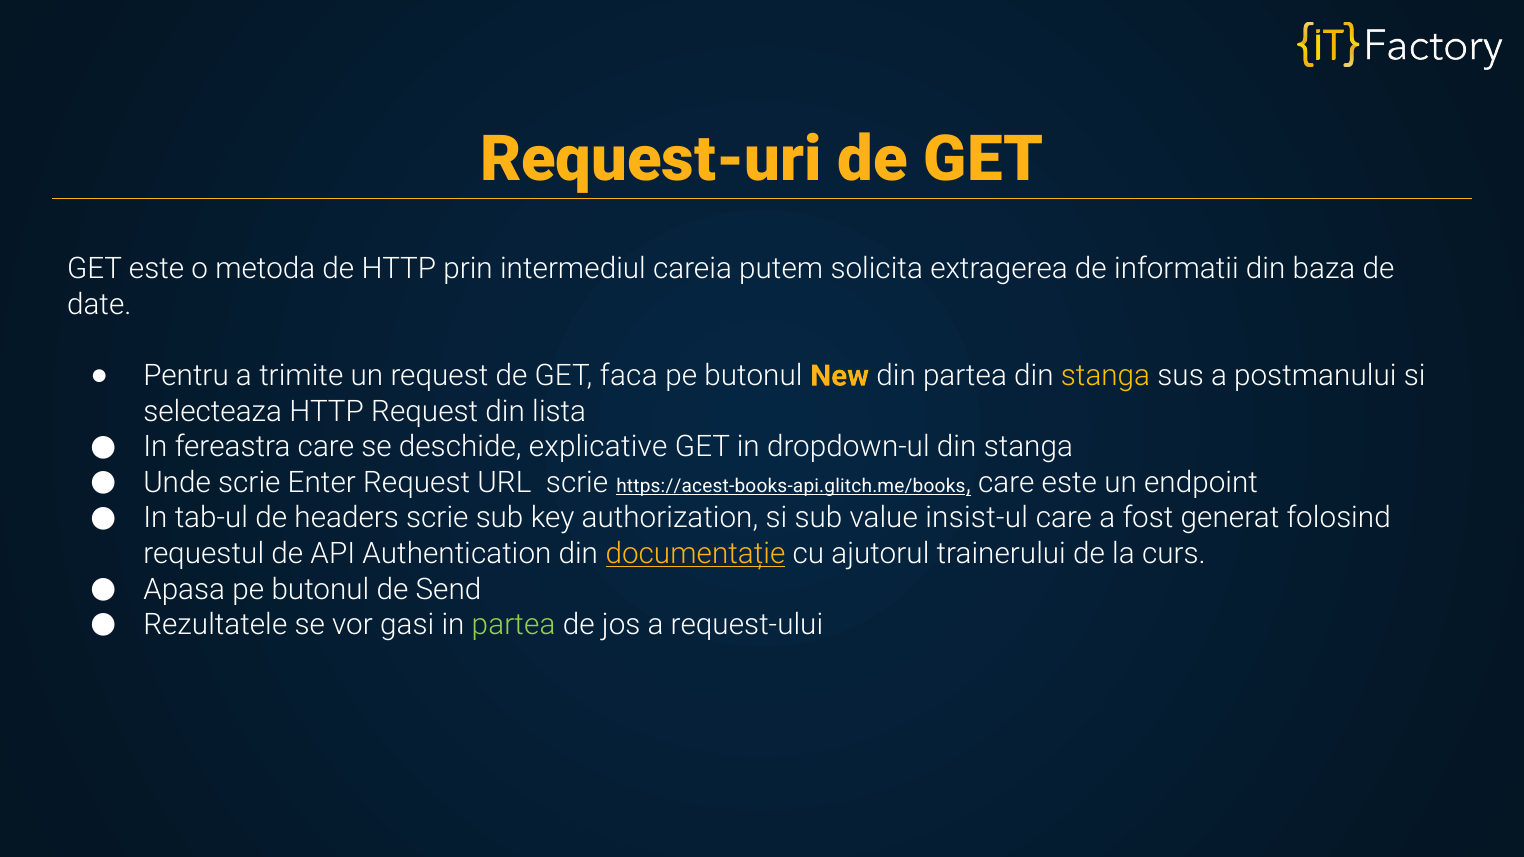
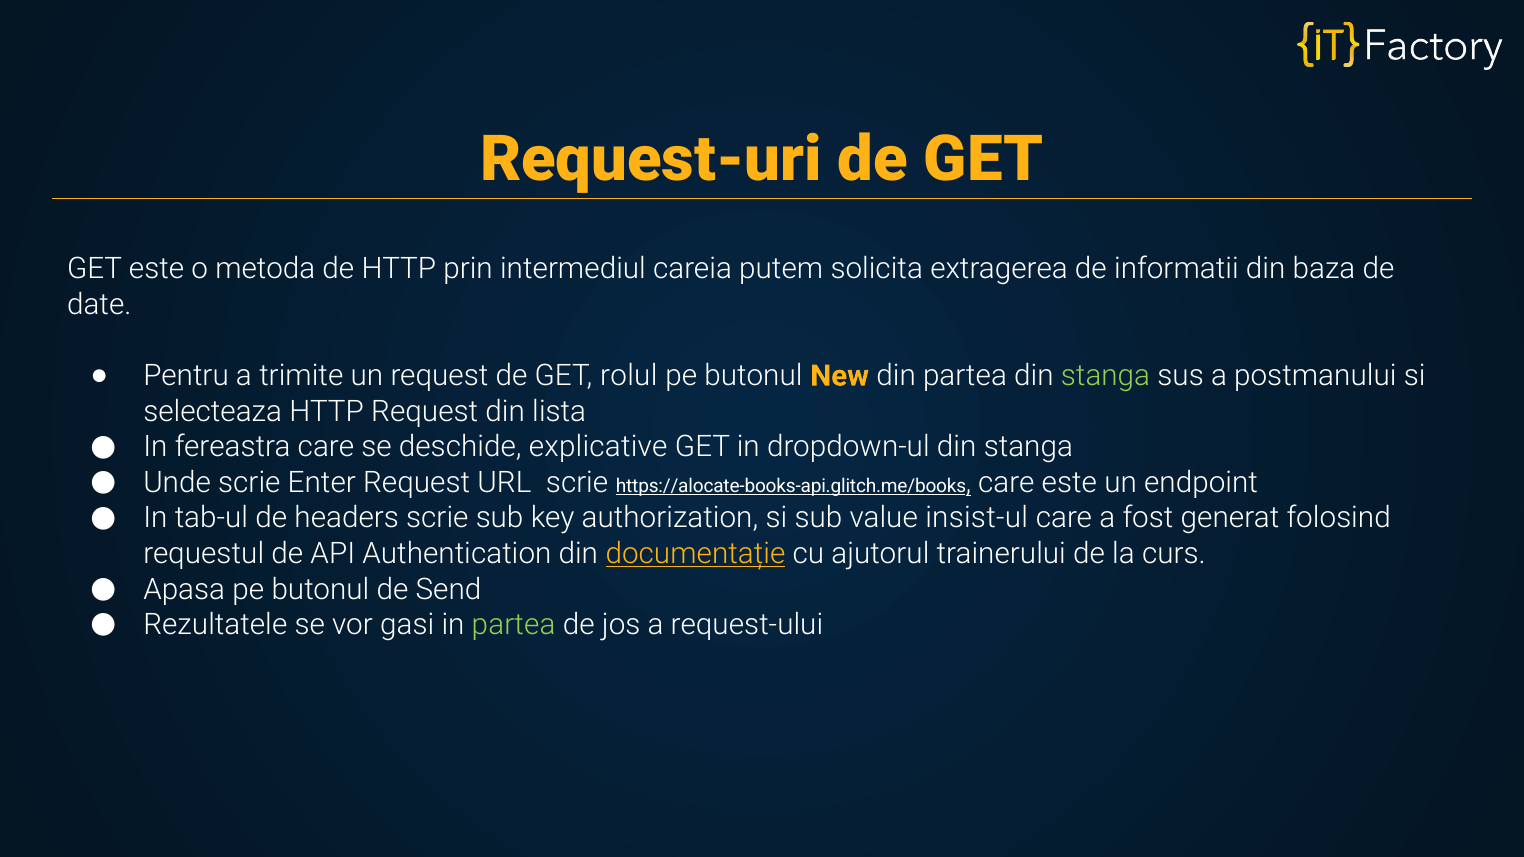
faca: faca -> rolul
stanga at (1106, 376) colour: yellow -> light green
https://acest-books-api.glitch.me/books: https://acest-books-api.glitch.me/books -> https://alocate-books-api.glitch.me/books
